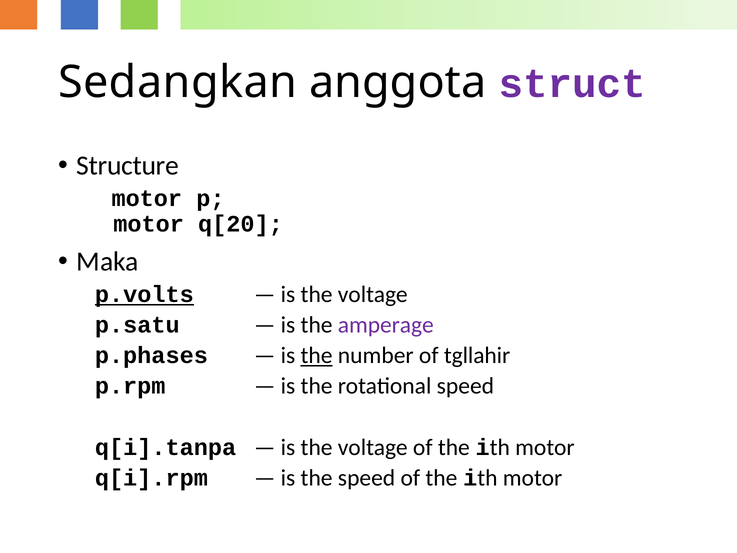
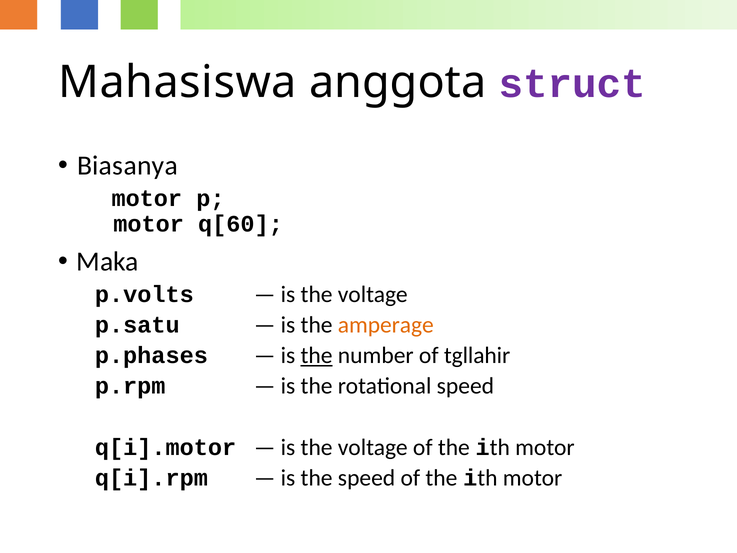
Sedangkan: Sedangkan -> Mahasiswa
Structure: Structure -> Biasanya
q[20: q[20 -> q[60
p.volts underline: present -> none
amperage colour: purple -> orange
q[i].tanpa: q[i].tanpa -> q[i].motor
